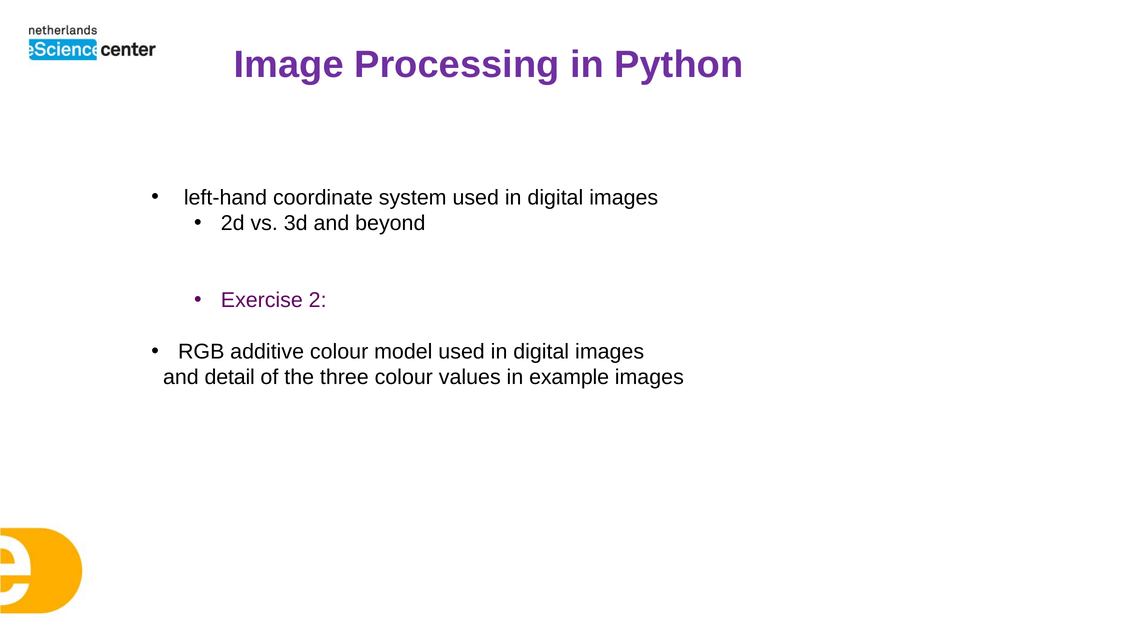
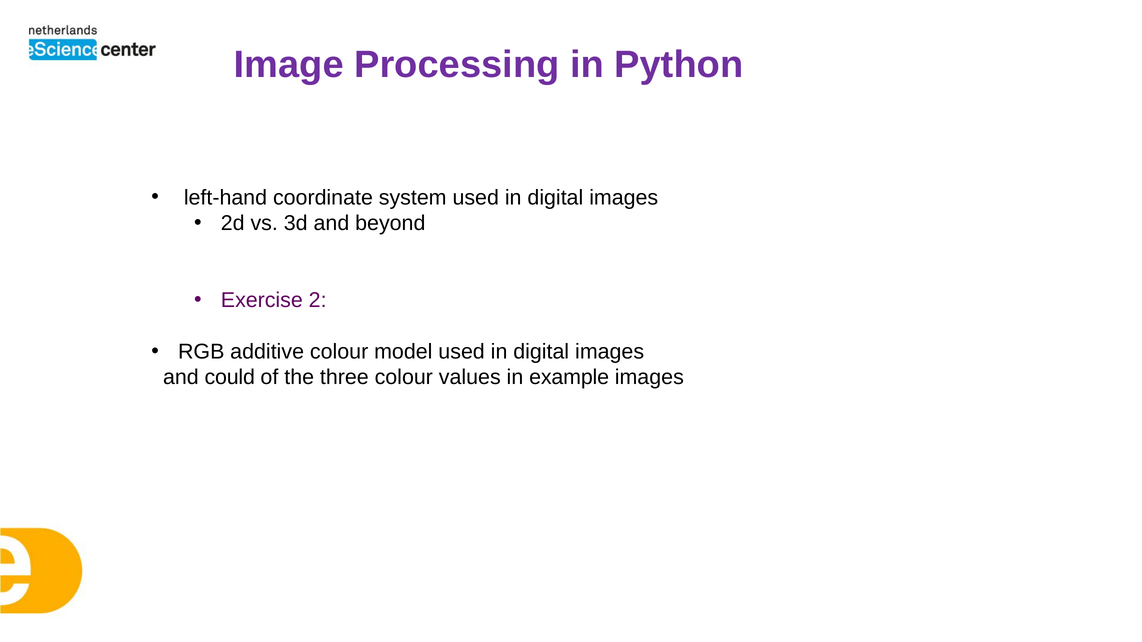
detail: detail -> could
